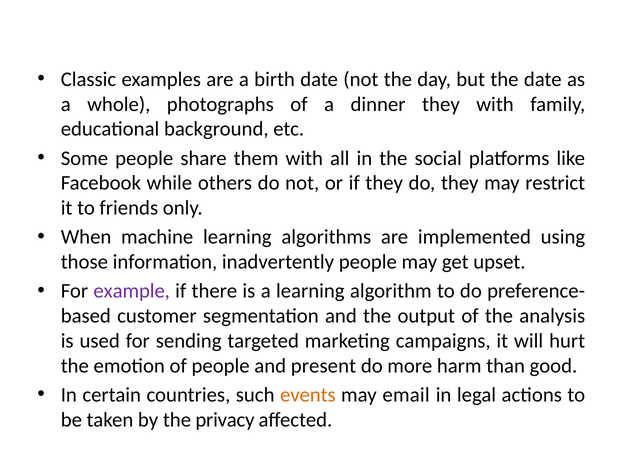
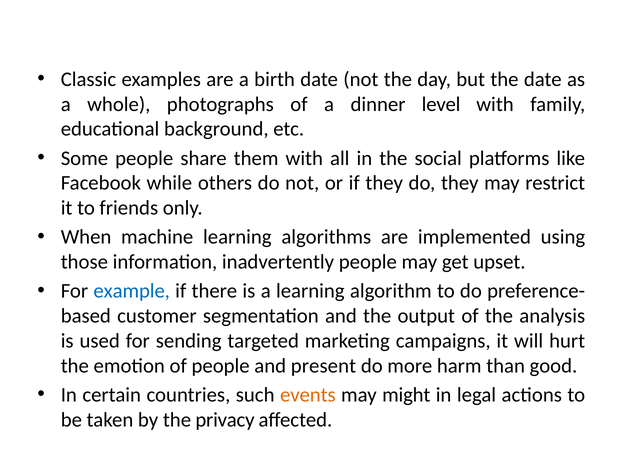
dinner they: they -> level
example colour: purple -> blue
email: email -> might
